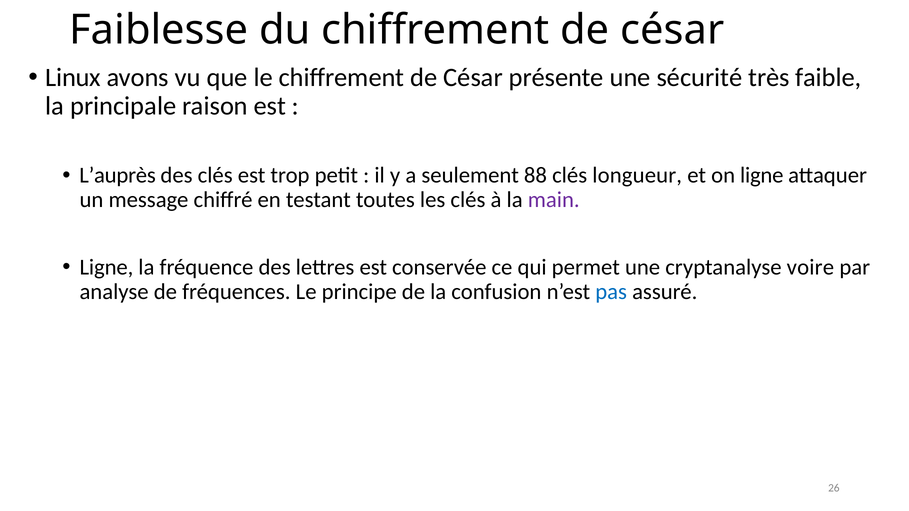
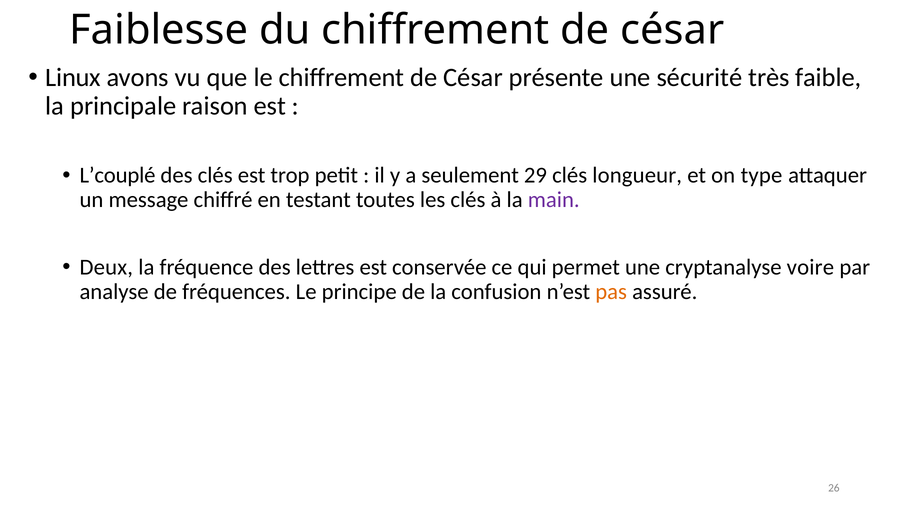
L’auprès: L’auprès -> L’couplé
88: 88 -> 29
on ligne: ligne -> type
Ligne at (106, 267): Ligne -> Deux
pas colour: blue -> orange
